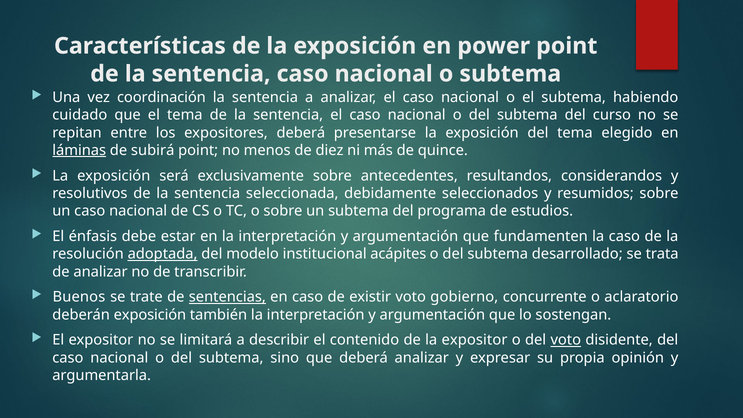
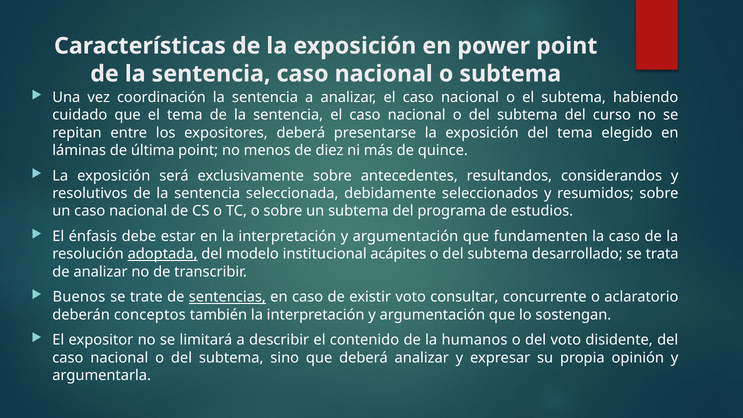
láminas underline: present -> none
subirá: subirá -> última
gobierno: gobierno -> consultar
deberán exposición: exposición -> conceptos
la expositor: expositor -> humanos
voto at (566, 340) underline: present -> none
